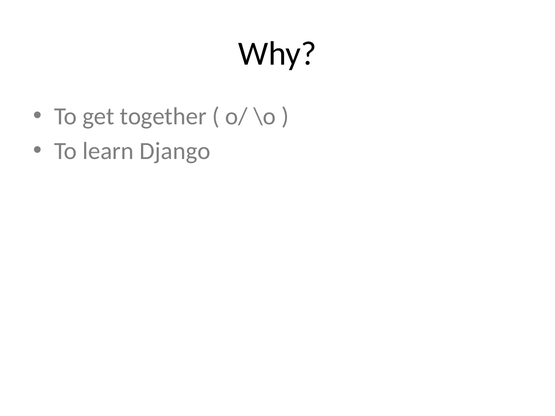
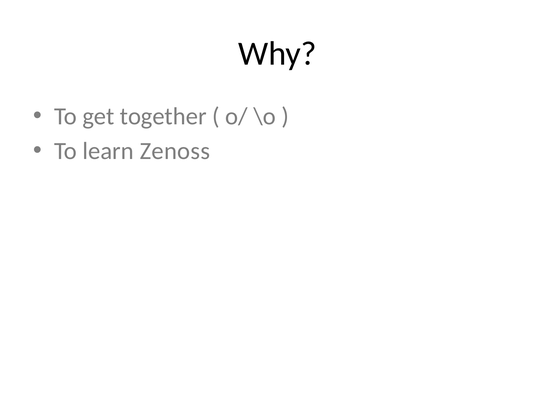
Django: Django -> Zenoss
